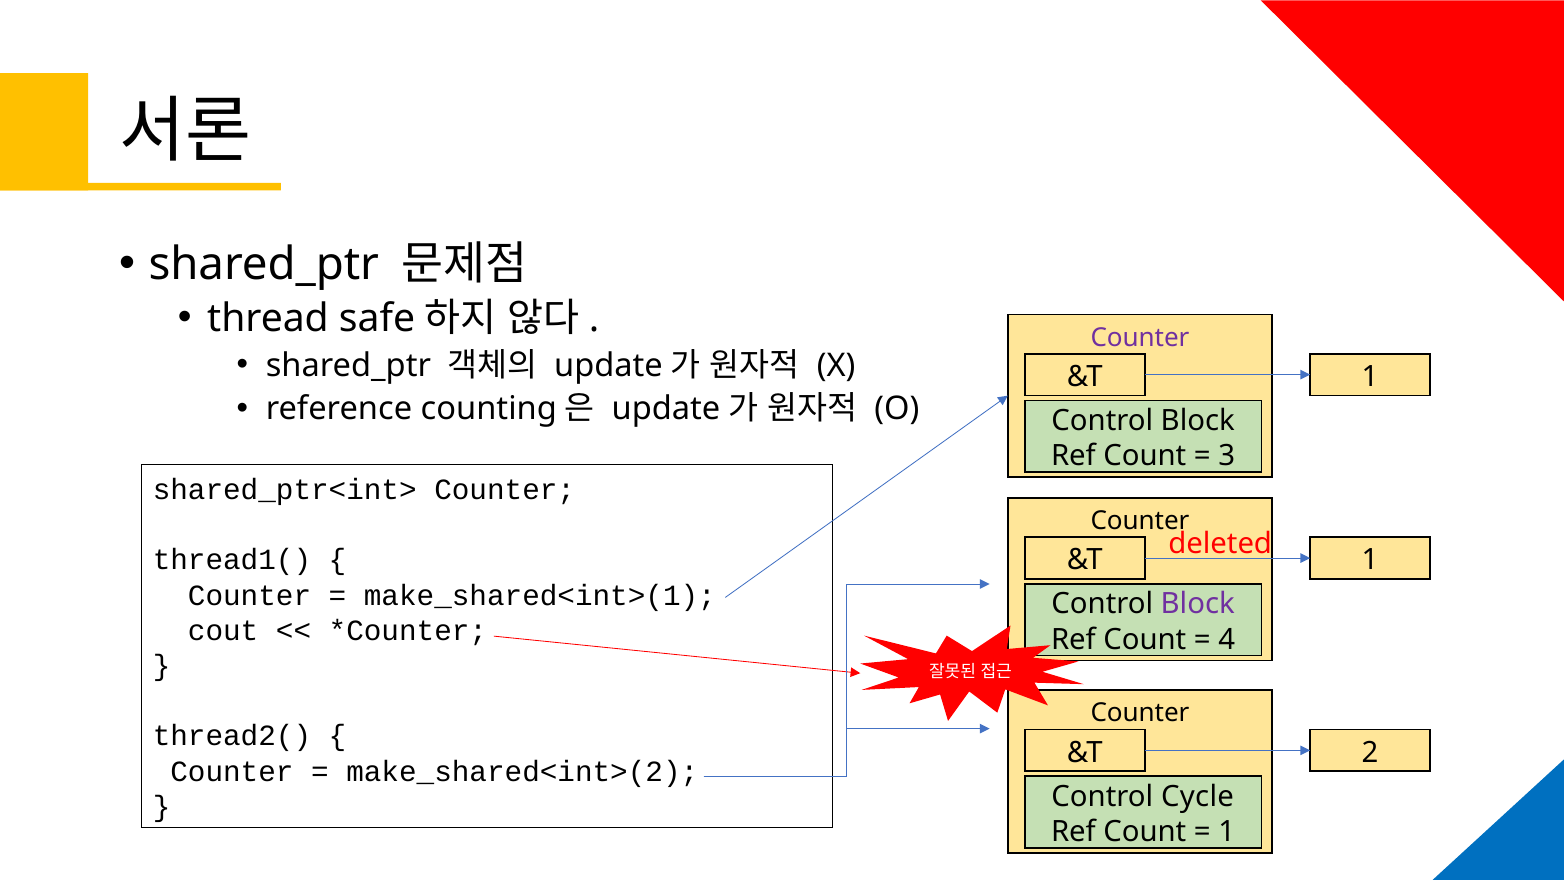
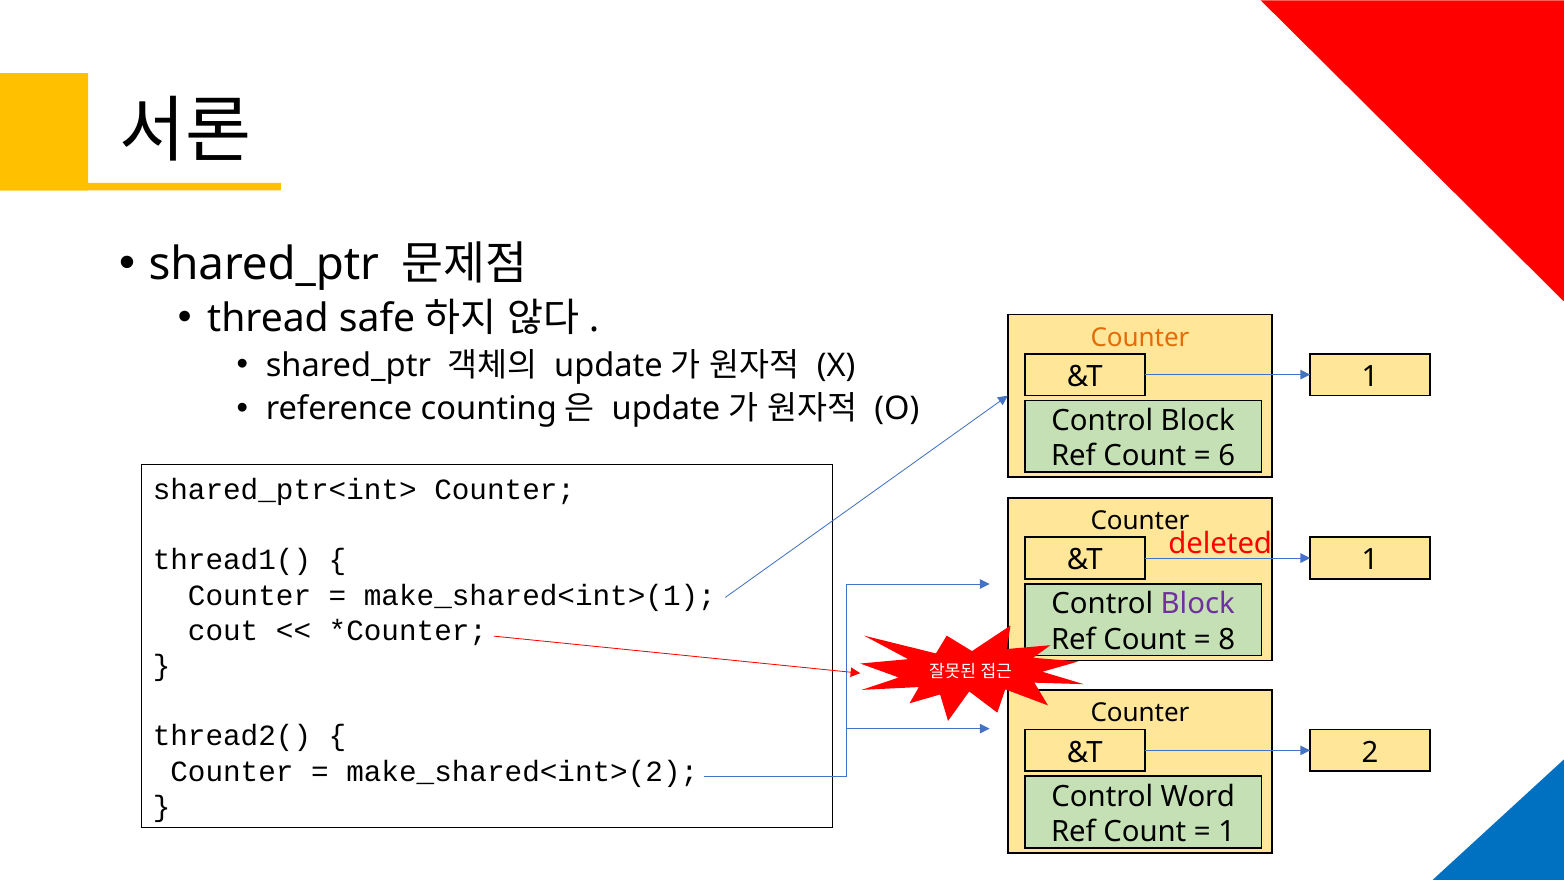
Counter at (1140, 337) colour: purple -> orange
3: 3 -> 6
4: 4 -> 8
Cycle: Cycle -> Word
